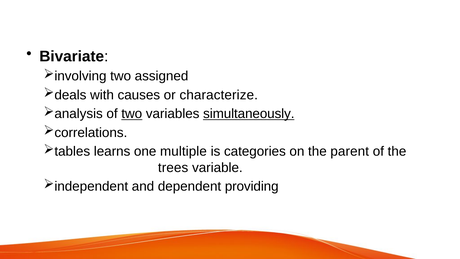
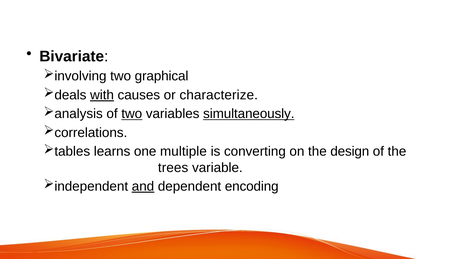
assigned: assigned -> graphical
with underline: none -> present
categories: categories -> converting
parent: parent -> design
and underline: none -> present
providing: providing -> encoding
